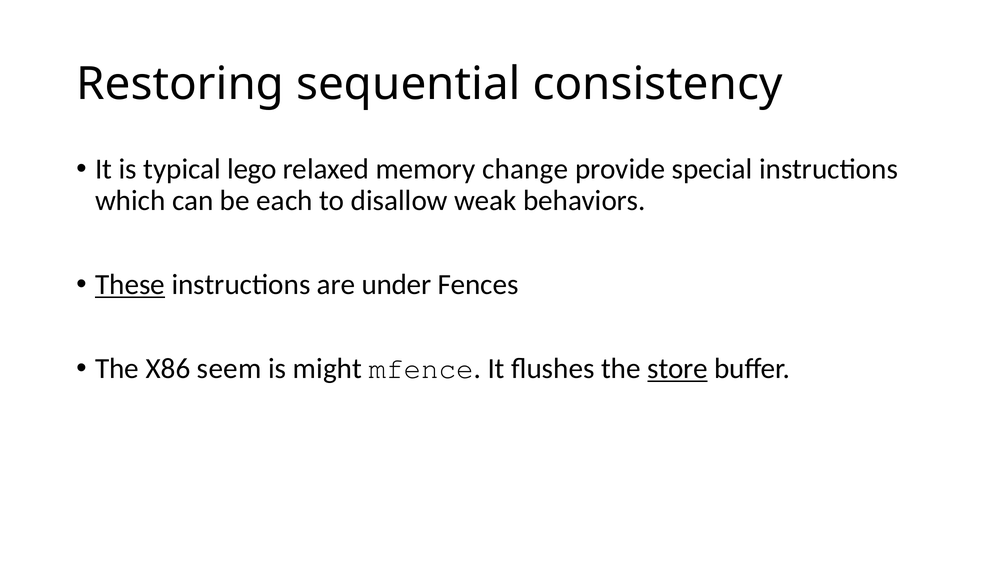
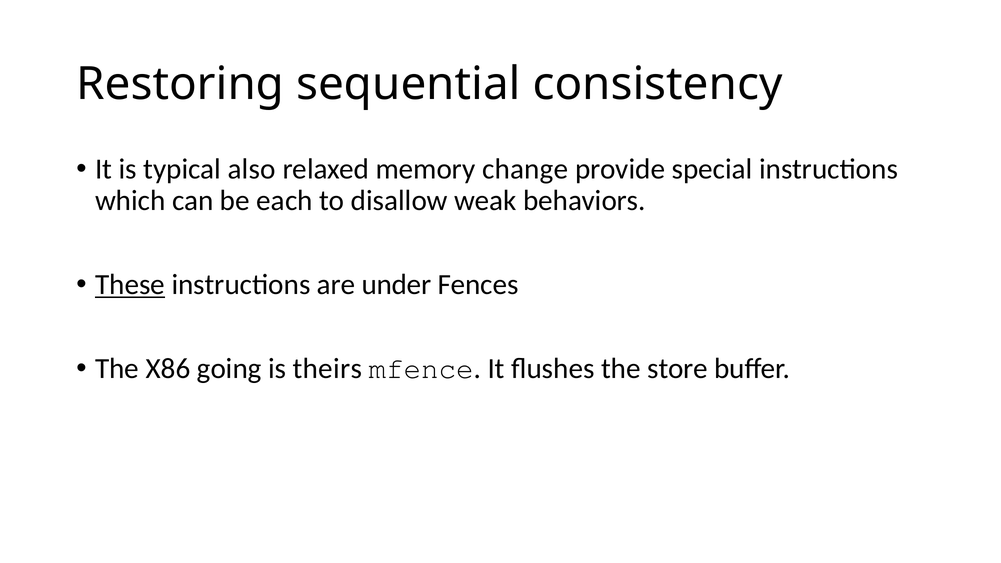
lego: lego -> also
seem: seem -> going
might: might -> theirs
store underline: present -> none
